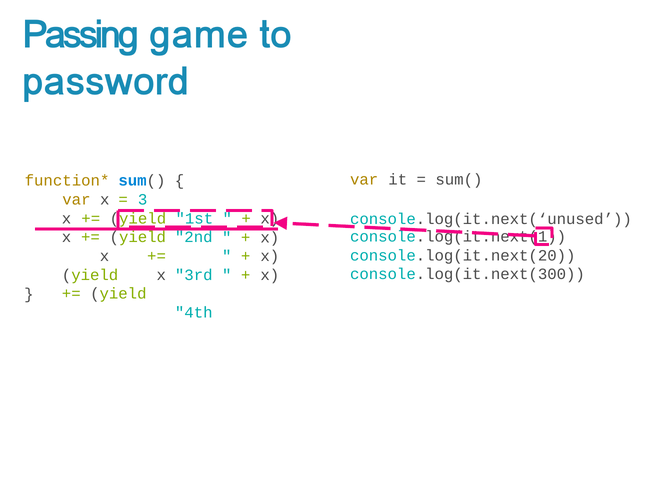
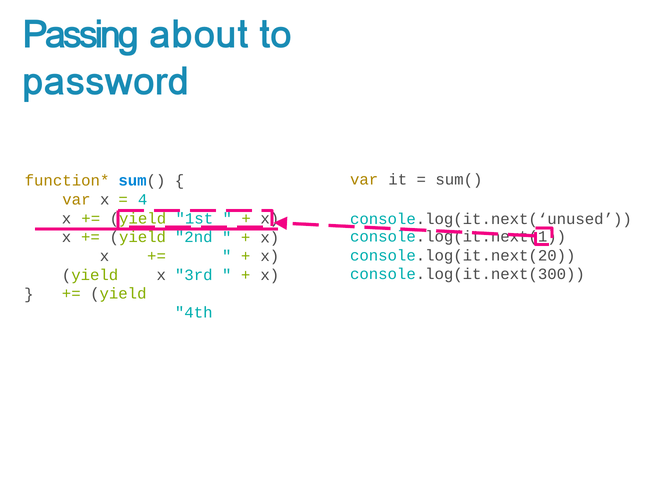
game: game -> about
3: 3 -> 4
